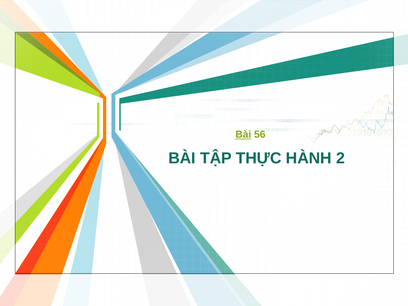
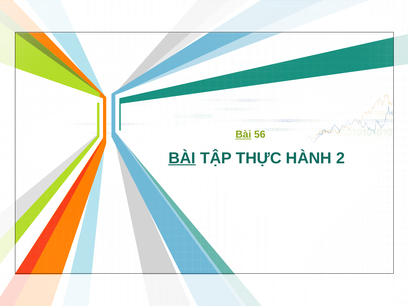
BÀI at (182, 158) underline: none -> present
